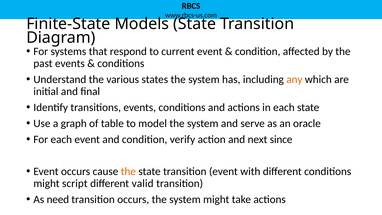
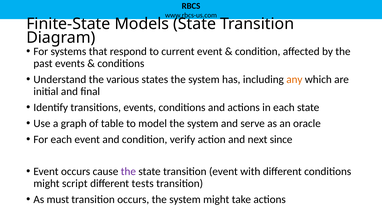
the at (128, 171) colour: orange -> purple
valid: valid -> tests
need: need -> must
